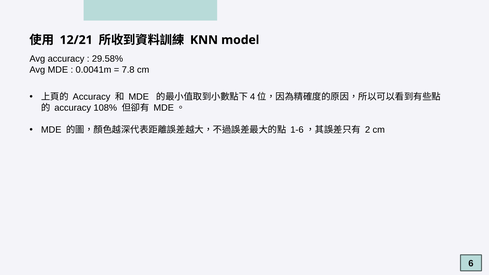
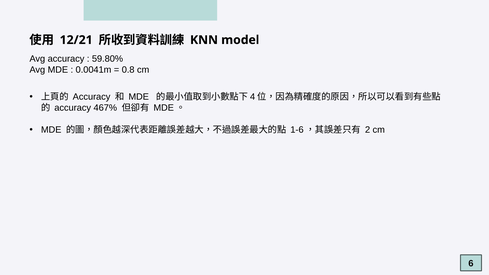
29.58%: 29.58% -> 59.80%
7.8: 7.8 -> 0.8
108%: 108% -> 467%
